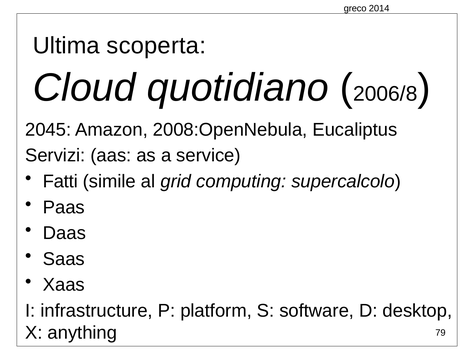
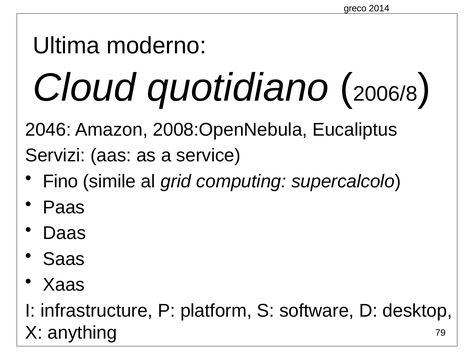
scoperta: scoperta -> moderno
2045: 2045 -> 2046
Fatti: Fatti -> Fino
